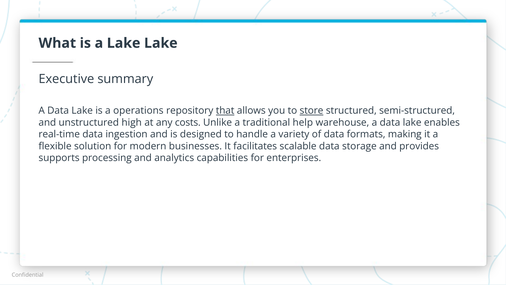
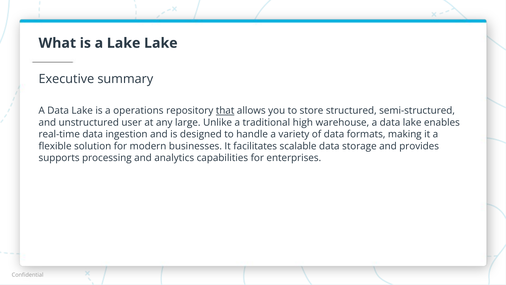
store underline: present -> none
high: high -> user
costs: costs -> large
help: help -> high
